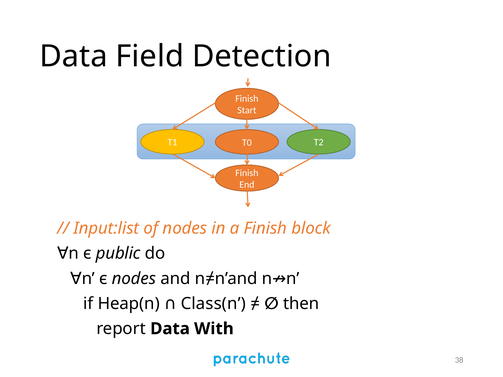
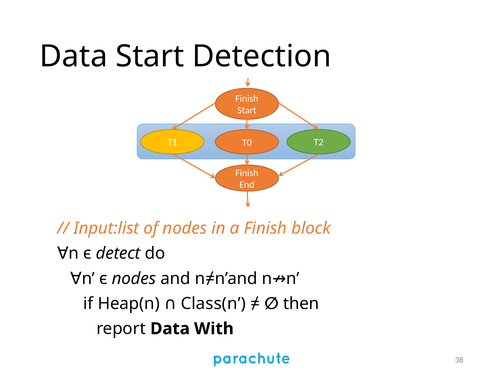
Data Field: Field -> Start
public: public -> detect
